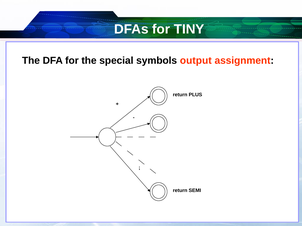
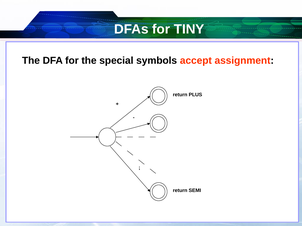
output: output -> accept
